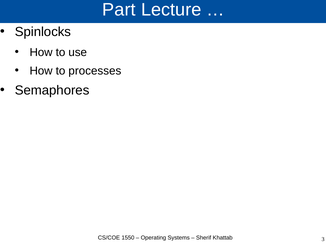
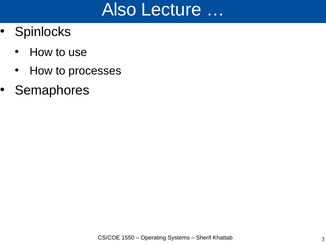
Part: Part -> Also
